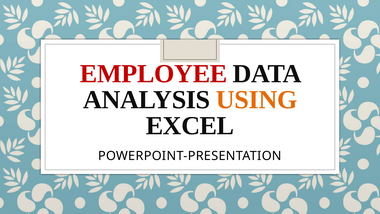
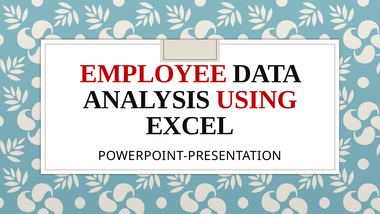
USING colour: orange -> red
